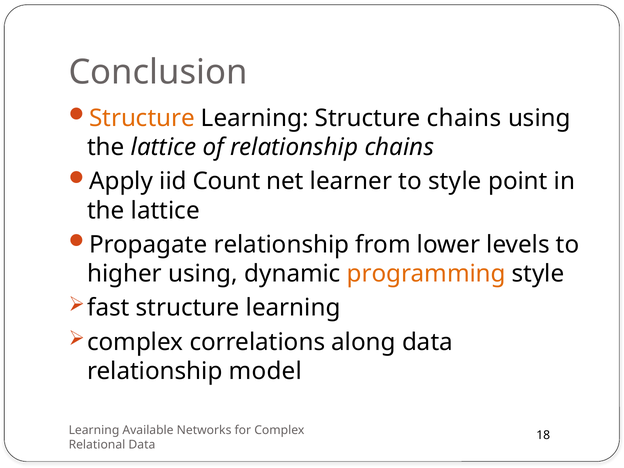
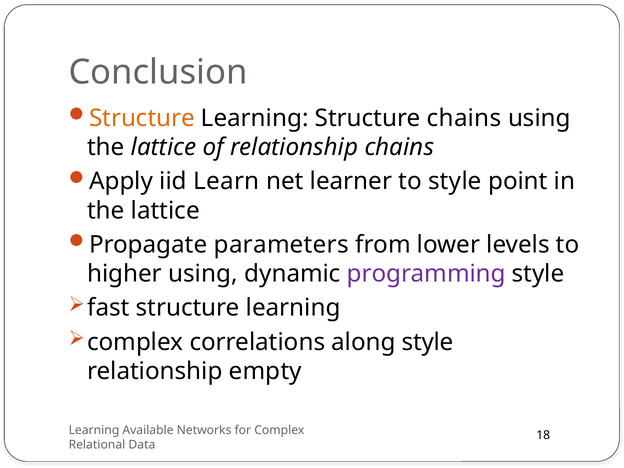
Count: Count -> Learn
Propagate relationship: relationship -> parameters
programming colour: orange -> purple
along data: data -> style
model: model -> empty
